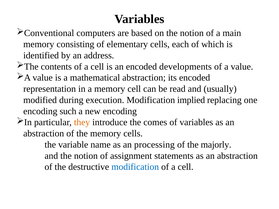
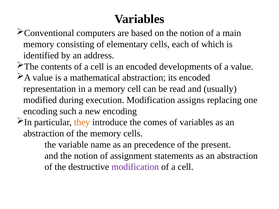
implied: implied -> assigns
processing: processing -> precedence
majorly: majorly -> present
modification at (135, 167) colour: blue -> purple
